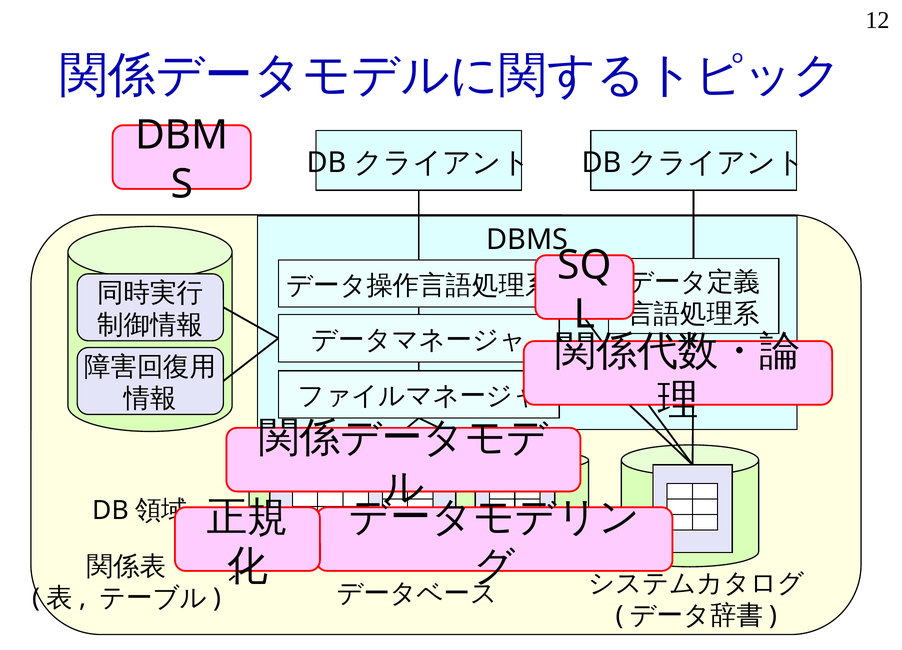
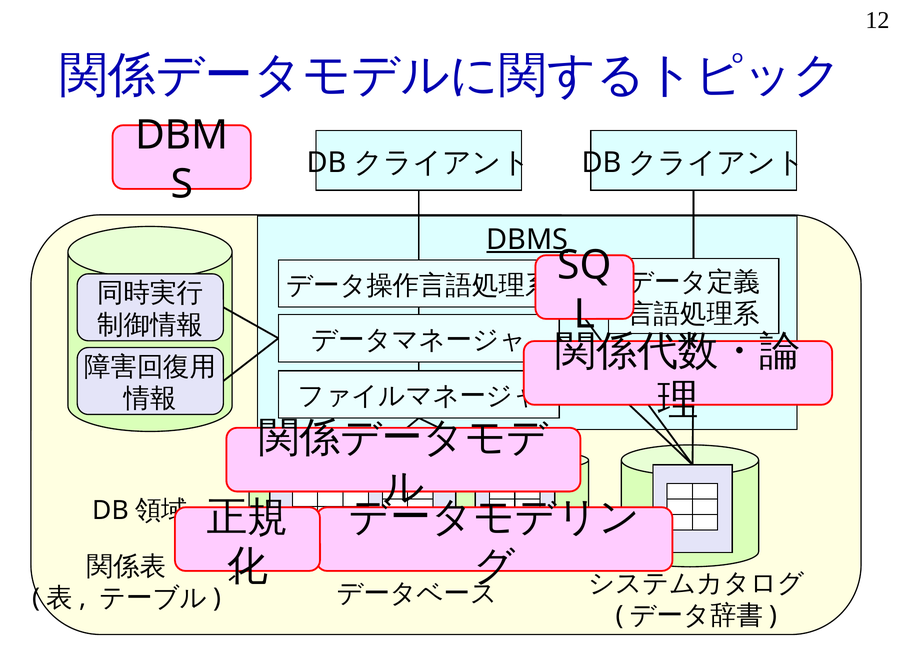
DBMS underline: none -> present
